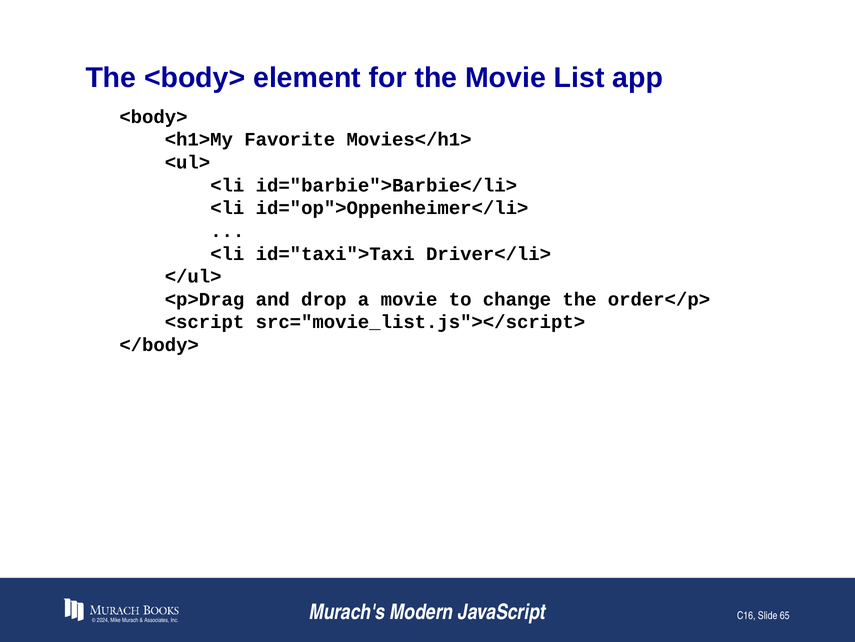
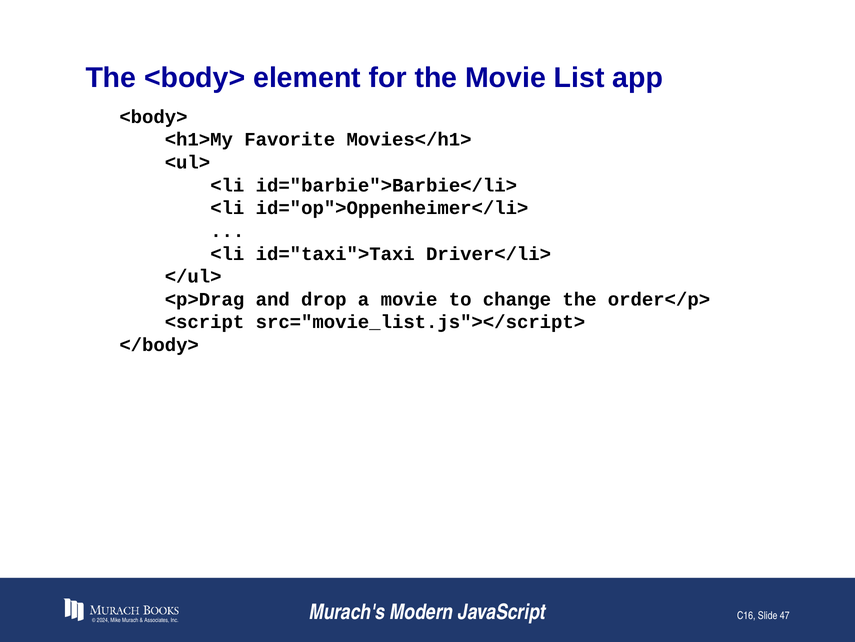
65: 65 -> 47
